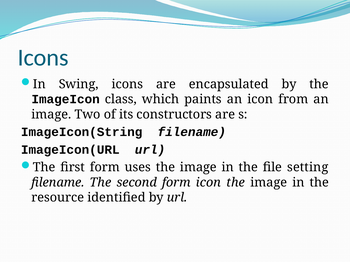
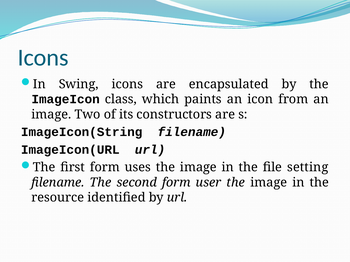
form icon: icon -> user
